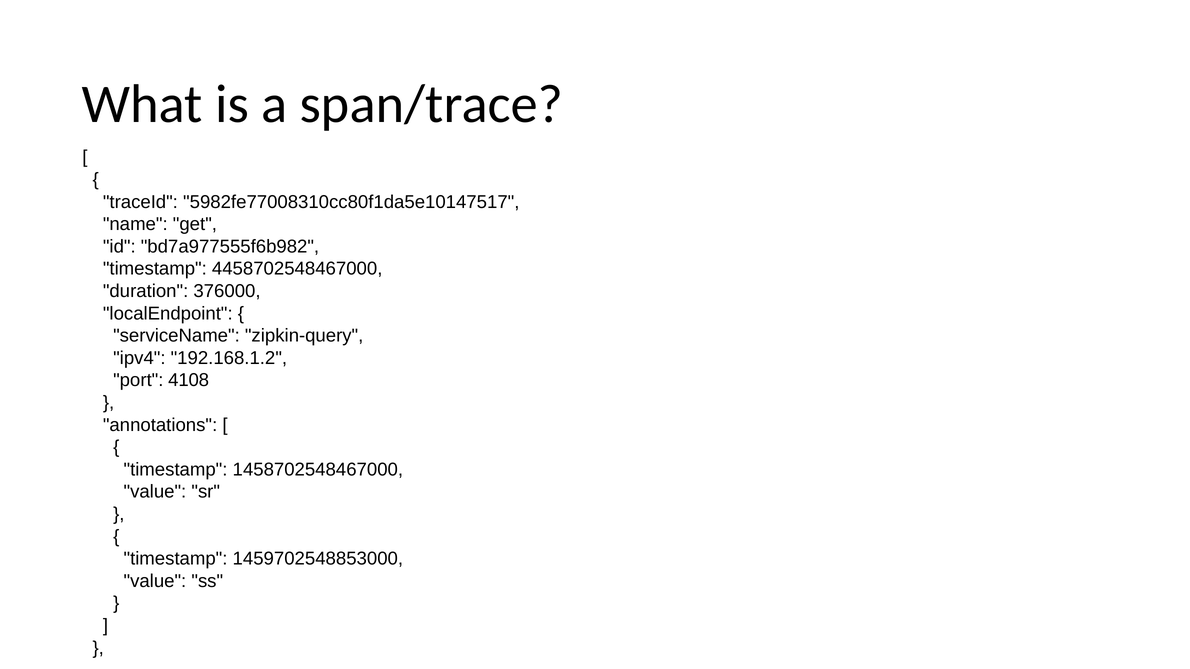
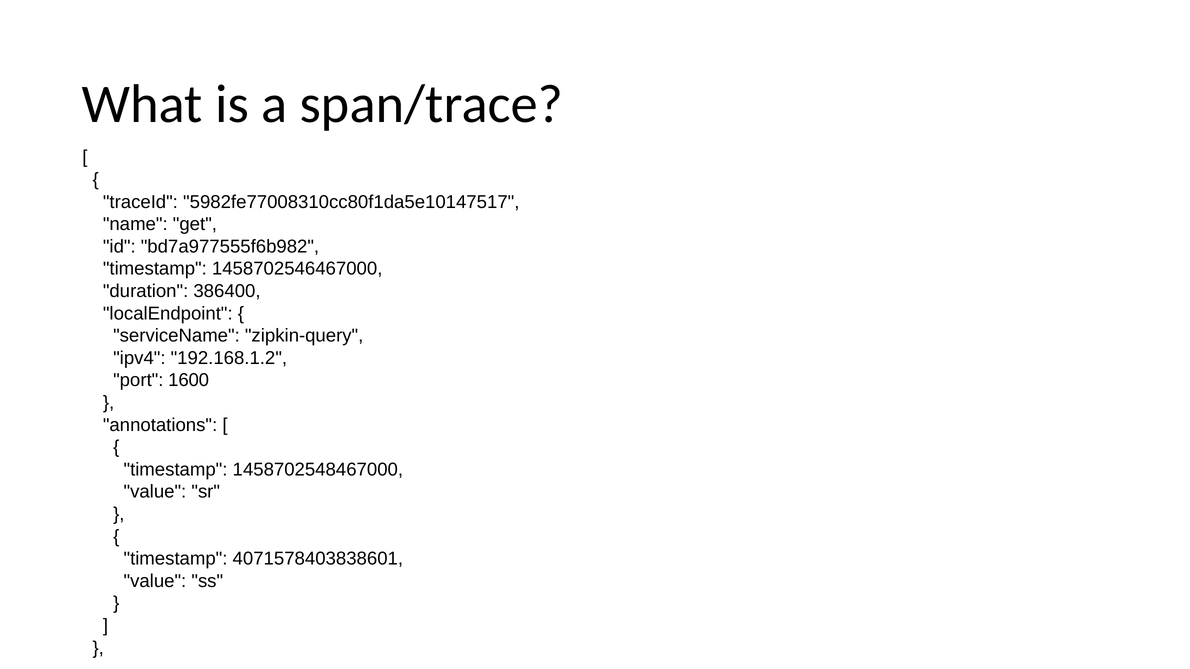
4458702548467000: 4458702548467000 -> 1458702546467000
376000: 376000 -> 386400
4108: 4108 -> 1600
1459702548853000: 1459702548853000 -> 4071578403838601
